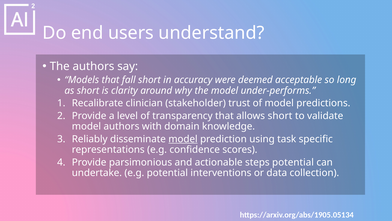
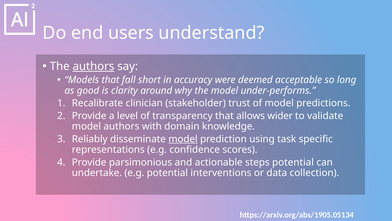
authors at (93, 66) underline: none -> present
as short: short -> good
allows short: short -> wider
